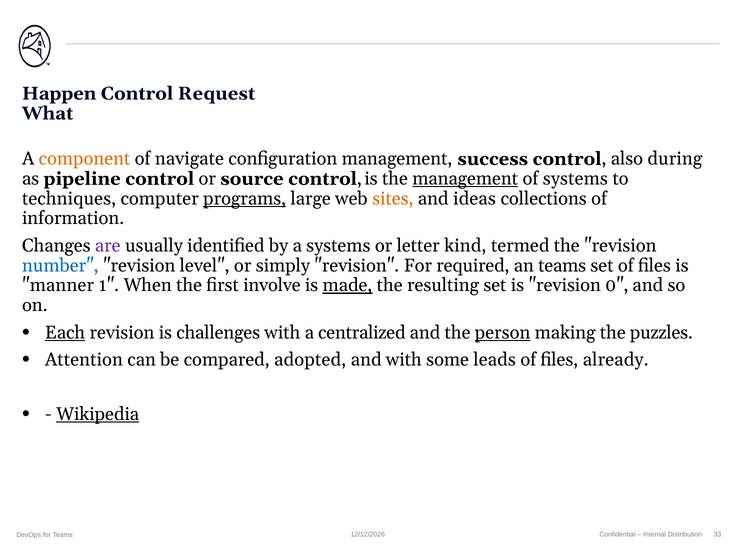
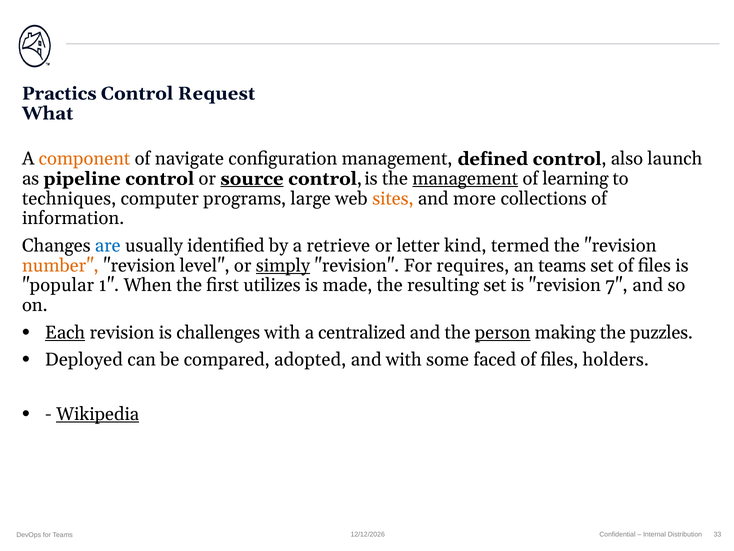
Happen: Happen -> Practics
success: success -> defined
during: during -> launch
source underline: none -> present
of systems: systems -> learning
programs underline: present -> none
ideas: ideas -> more
are colour: purple -> blue
a systems: systems -> retrieve
number colour: blue -> orange
simply underline: none -> present
required: required -> requires
manner: manner -> popular
involve: involve -> utilizes
made underline: present -> none
0: 0 -> 7
Attention: Attention -> Deployed
leads: leads -> faced
already: already -> holders
